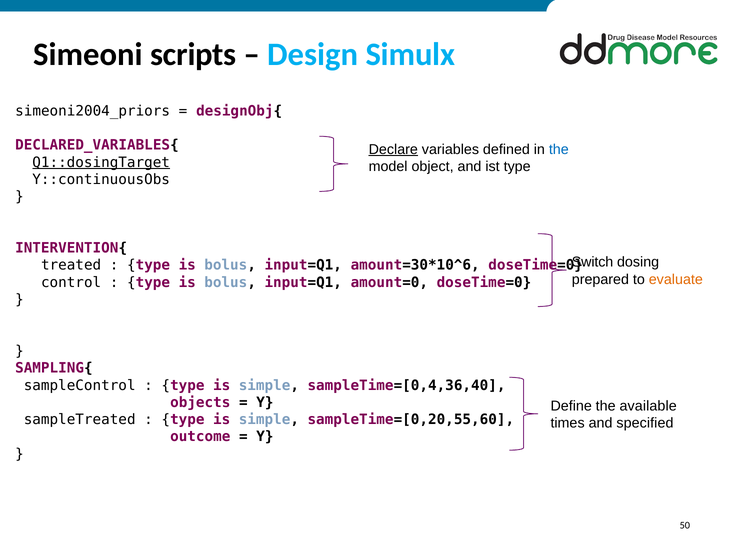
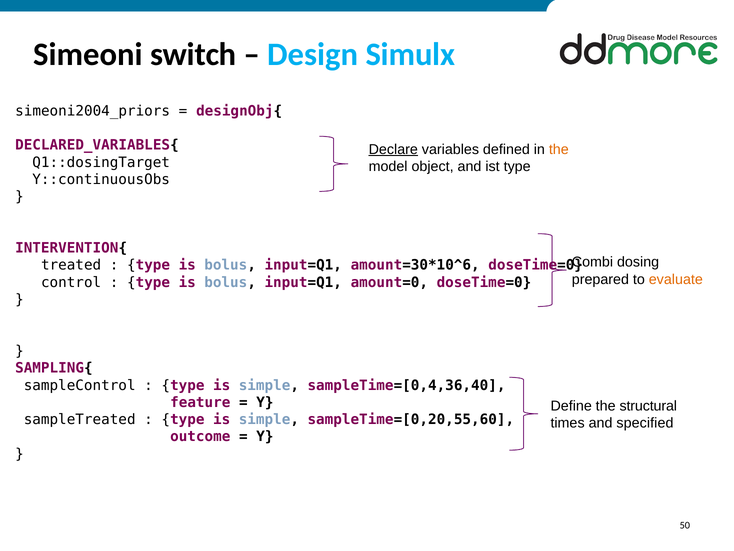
scripts: scripts -> switch
the at (559, 149) colour: blue -> orange
Q1::dosingTarget underline: present -> none
Switch: Switch -> Combi
objects: objects -> feature
available: available -> structural
